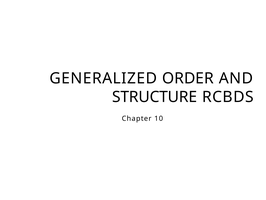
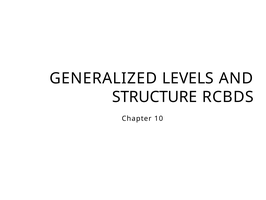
ORDER: ORDER -> LEVELS
